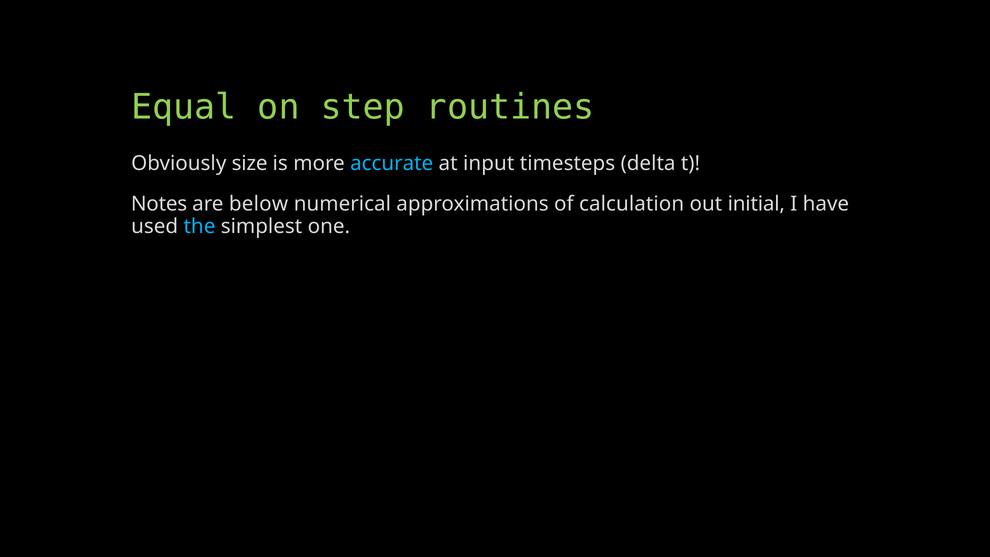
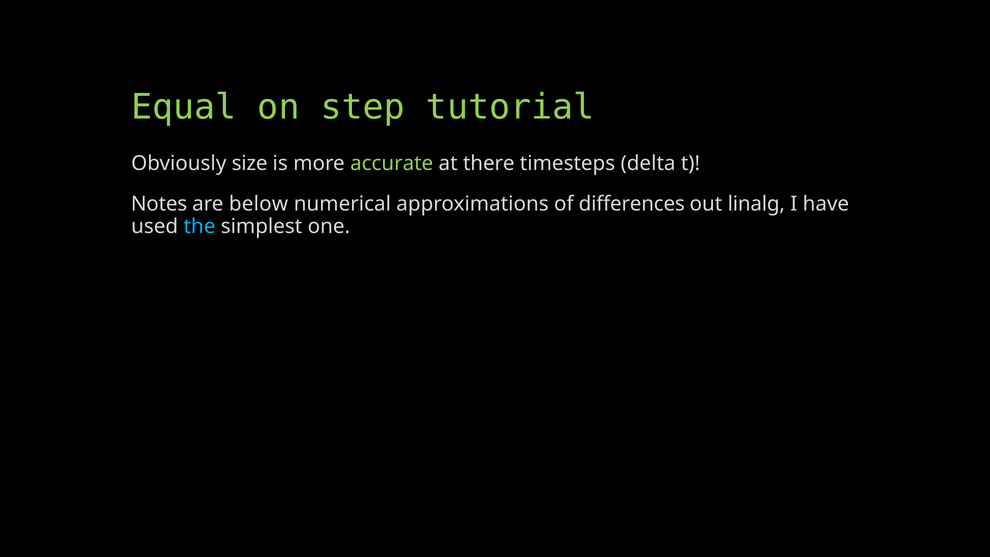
routines: routines -> tutorial
accurate colour: light blue -> light green
input: input -> there
calculation: calculation -> differences
initial: initial -> linalg
